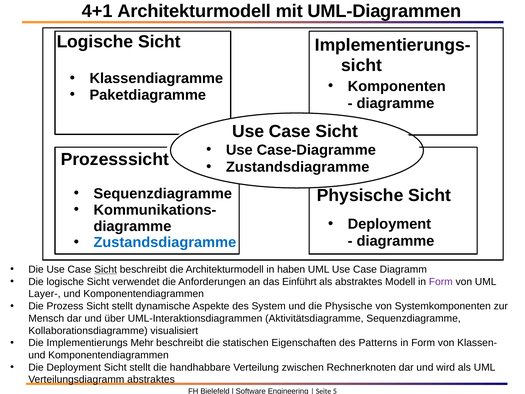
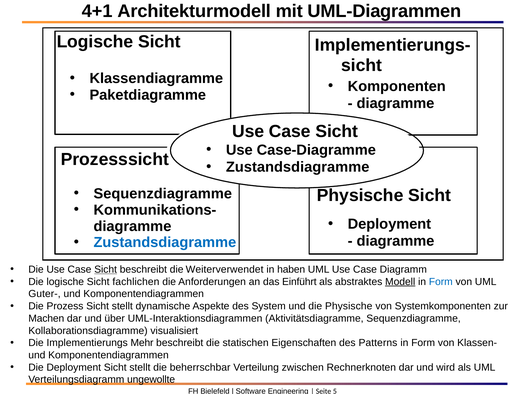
die Architekturmodell: Architekturmodell -> Weiterverwendet
verwendet: verwendet -> fachlichen
Modell underline: none -> present
Form at (441, 282) colour: purple -> blue
Layer-: Layer- -> Guter-
Mensch: Mensch -> Machen
handhabbare: handhabbare -> beherrschbar
Verteilungsdiagramm abstraktes: abstraktes -> ungewollte
